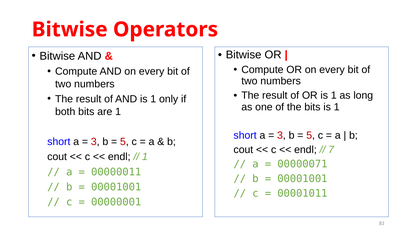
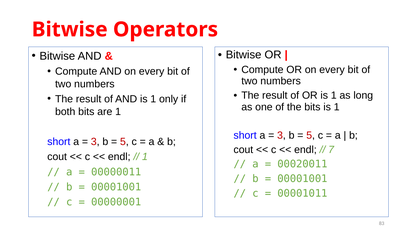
00000071: 00000071 -> 00020011
